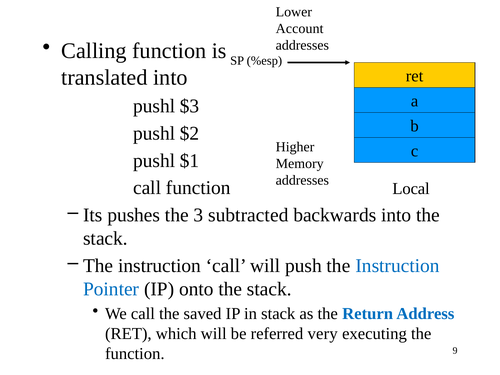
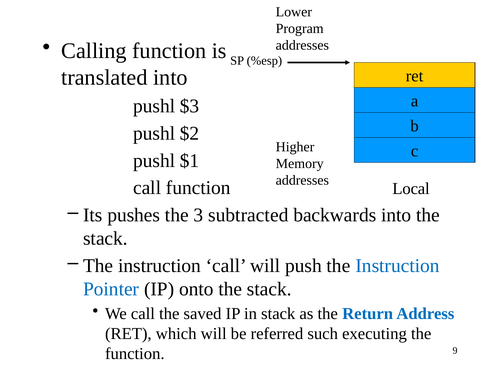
Account: Account -> Program
very: very -> such
